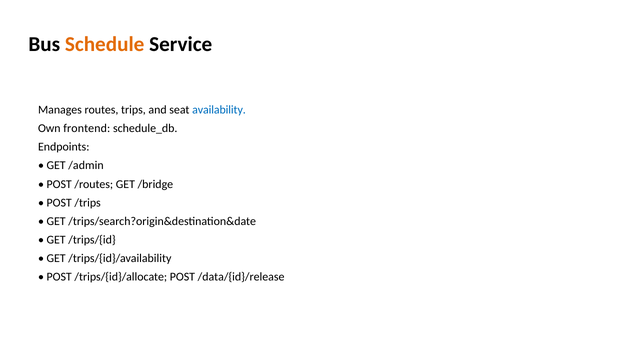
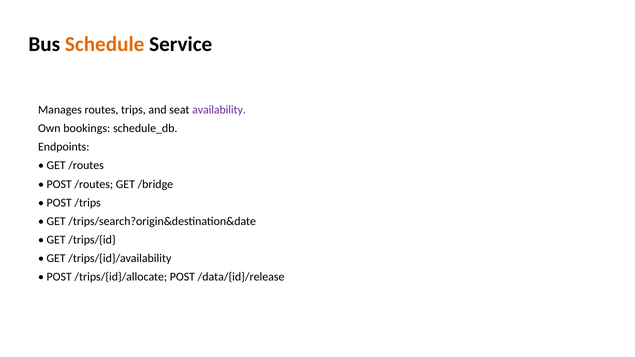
availability colour: blue -> purple
frontend: frontend -> bookings
GET /admin: /admin -> /routes
